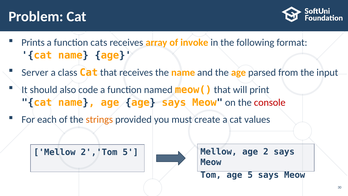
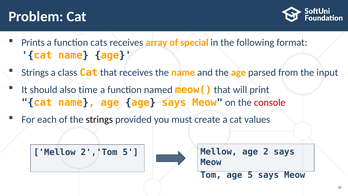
invoke: invoke -> special
Server at (35, 72): Server -> Strings
code: code -> time
strings at (99, 119) colour: orange -> black
